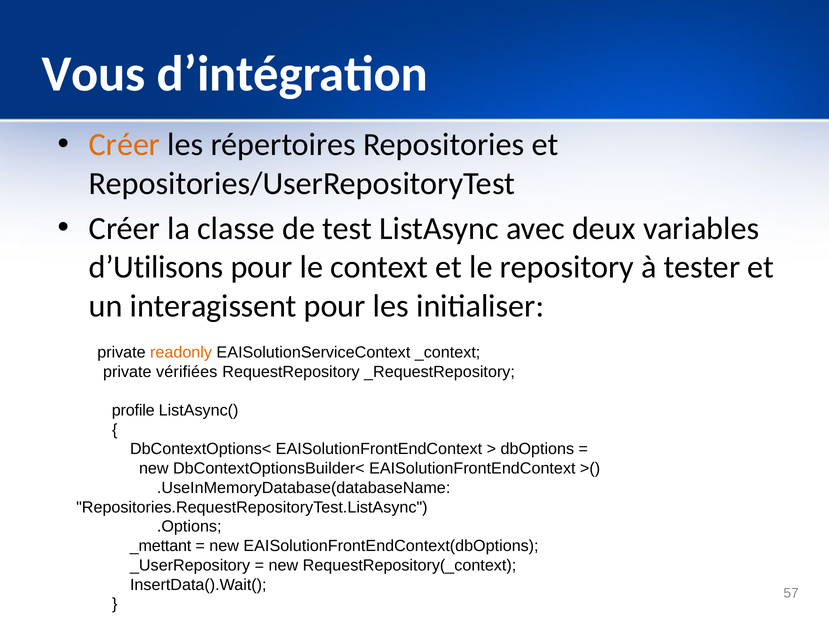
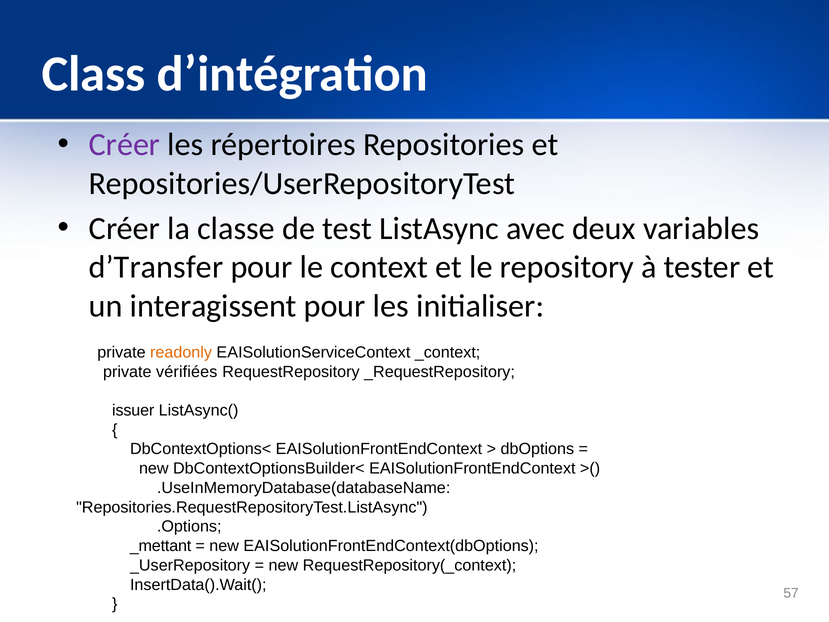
Vous: Vous -> Class
Créer at (125, 145) colour: orange -> purple
d’Utilisons: d’Utilisons -> d’Transfer
profile: profile -> issuer
